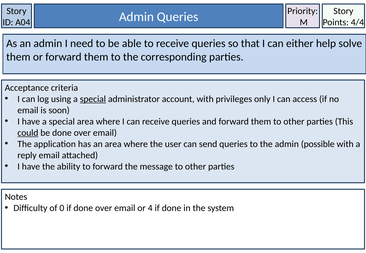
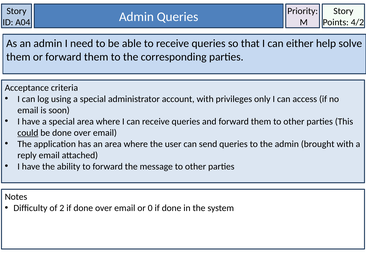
4/4: 4/4 -> 4/2
special at (93, 99) underline: present -> none
possible: possible -> brought
0: 0 -> 2
4: 4 -> 0
